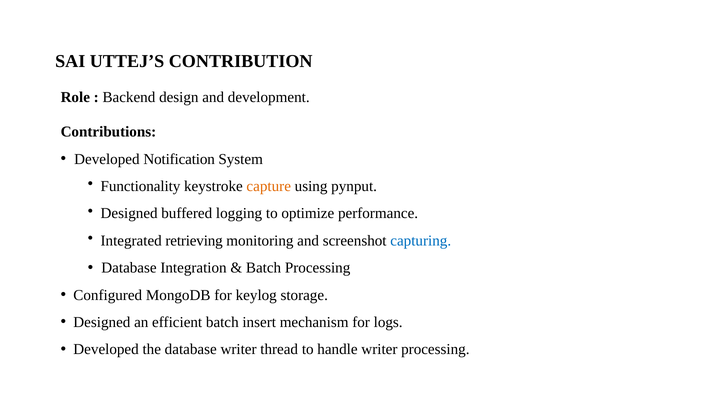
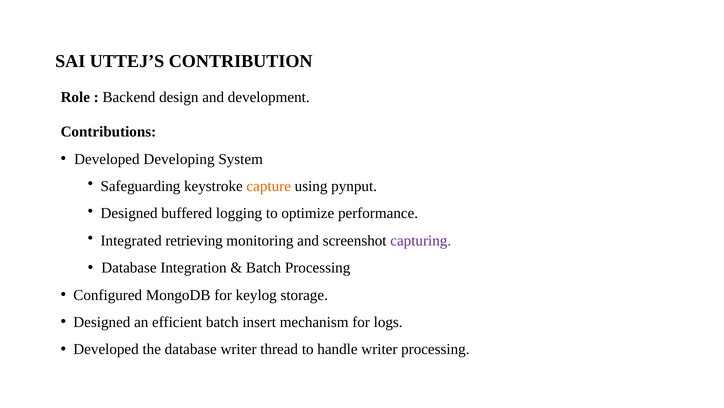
Notification: Notification -> Developing
Functionality: Functionality -> Safeguarding
capturing colour: blue -> purple
